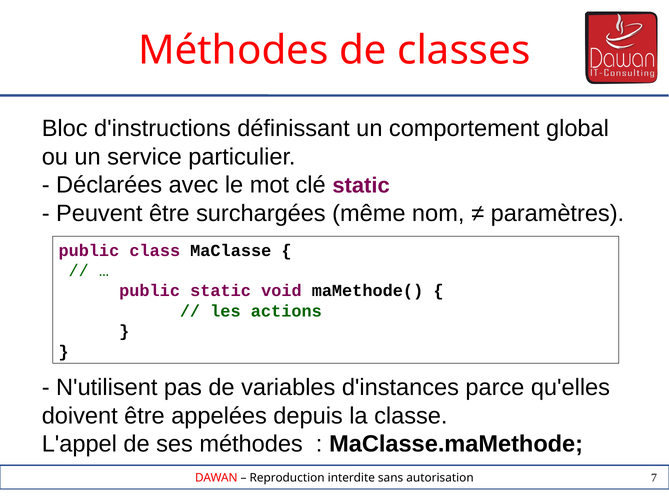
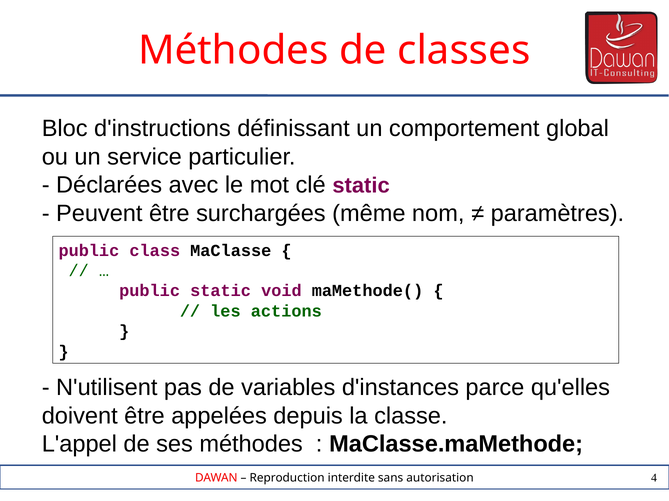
7: 7 -> 4
